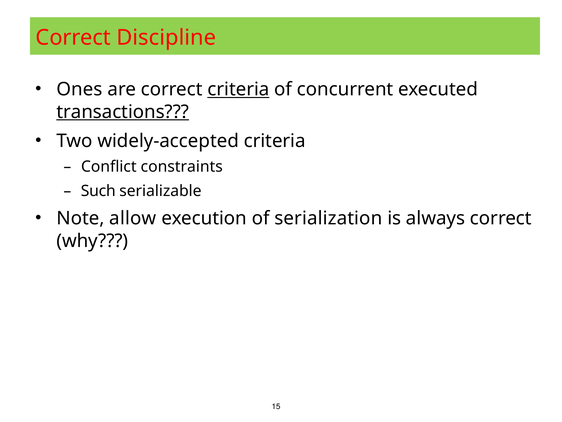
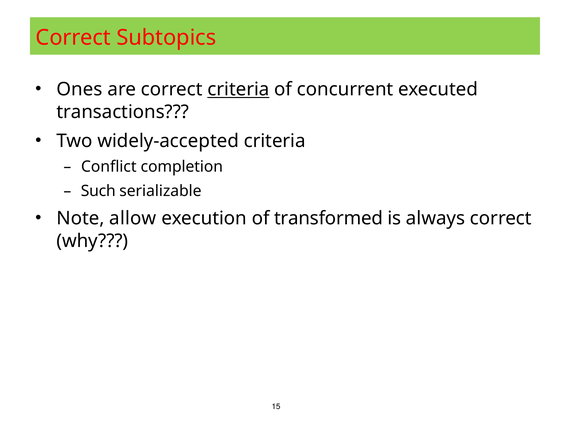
Discipline: Discipline -> Subtopics
transactions underline: present -> none
constraints: constraints -> completion
serialization: serialization -> transformed
